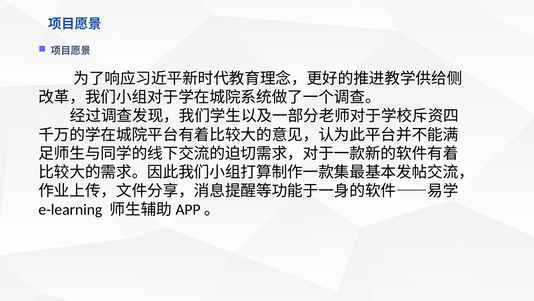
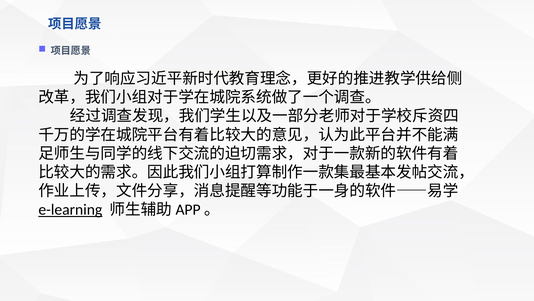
e-learning underline: none -> present
